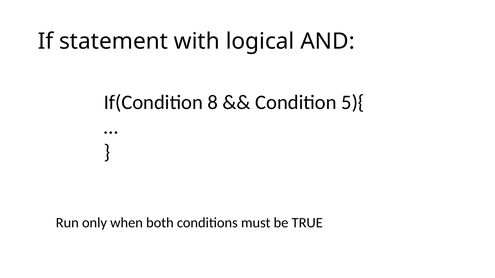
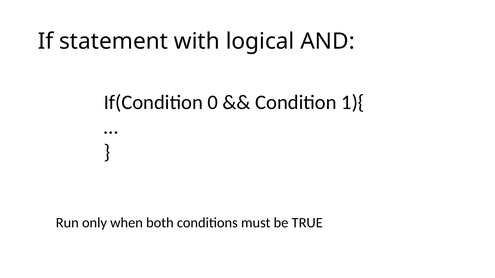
8: 8 -> 0
5){: 5){ -> 1){
